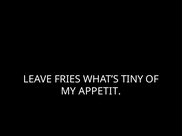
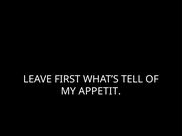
FRIES: FRIES -> FIRST
TINY: TINY -> TELL
